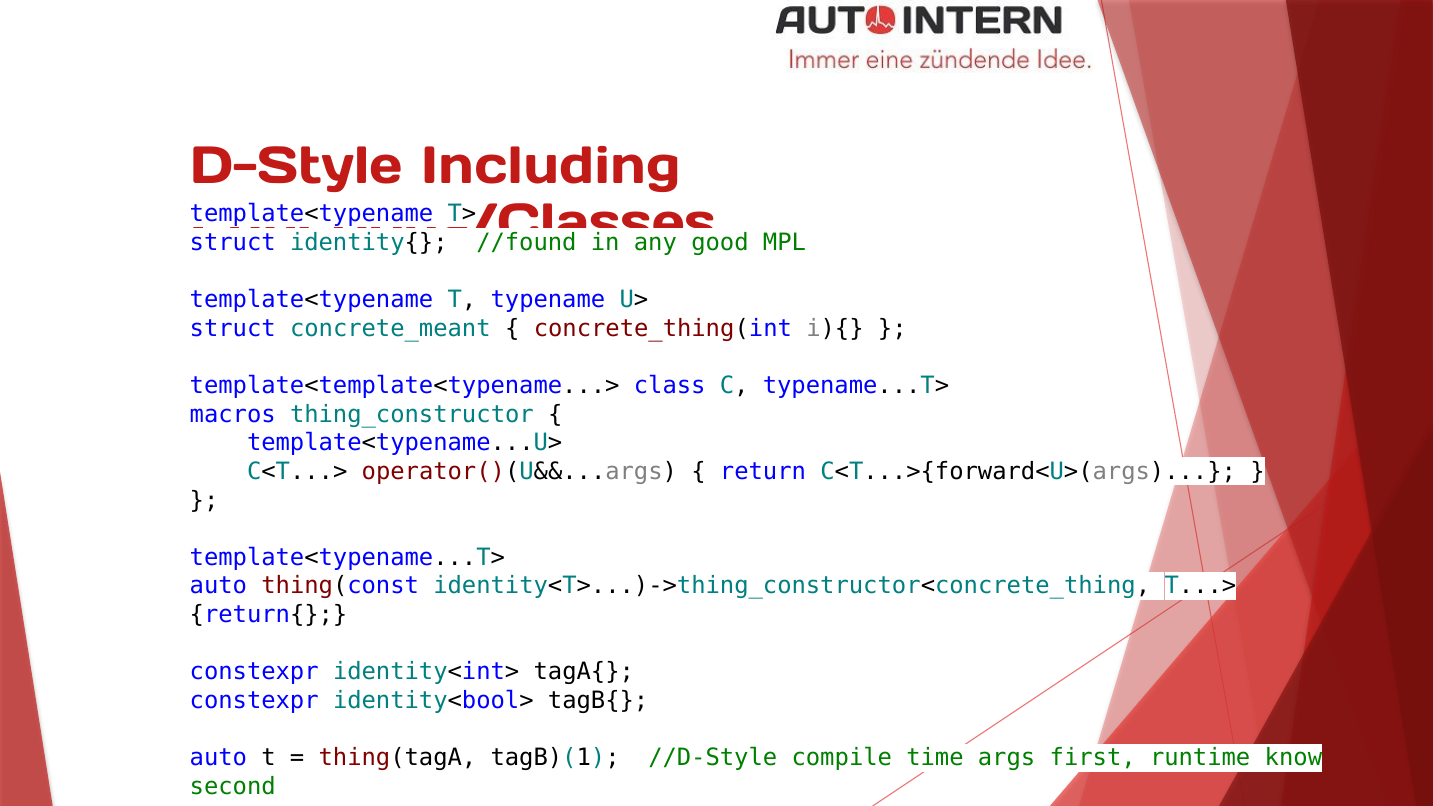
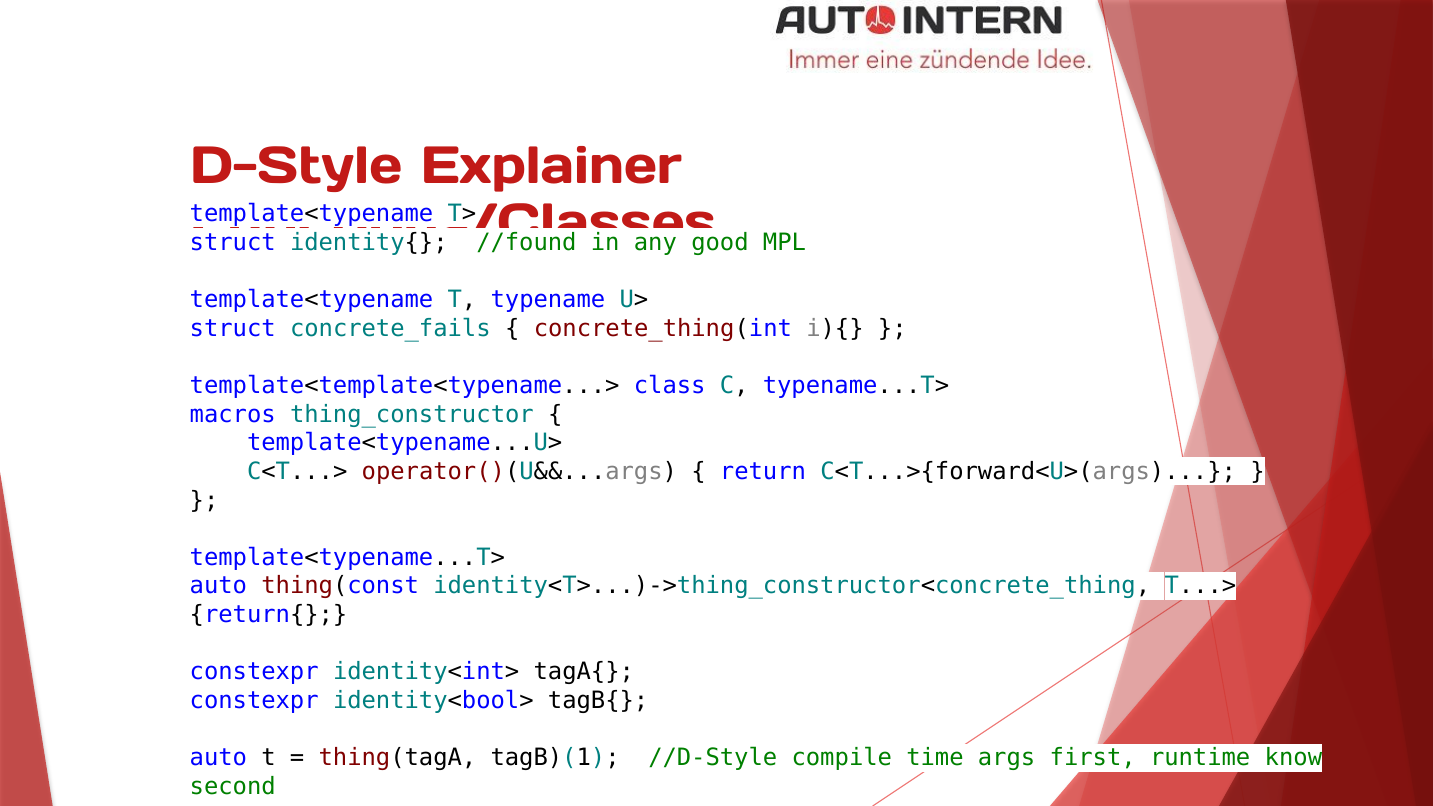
Including: Including -> Explainer
concrete_meant: concrete_meant -> concrete_fails
